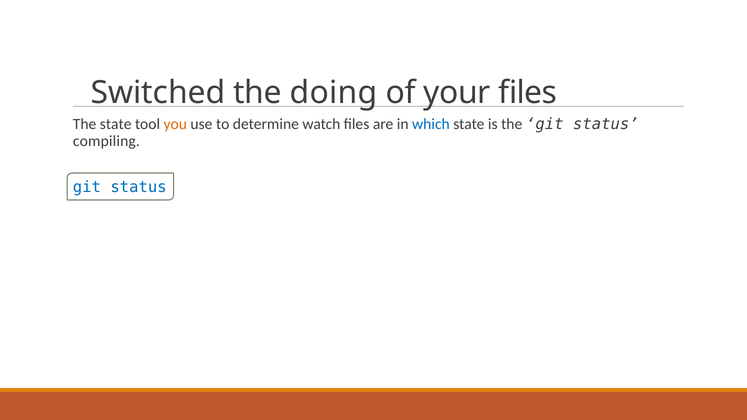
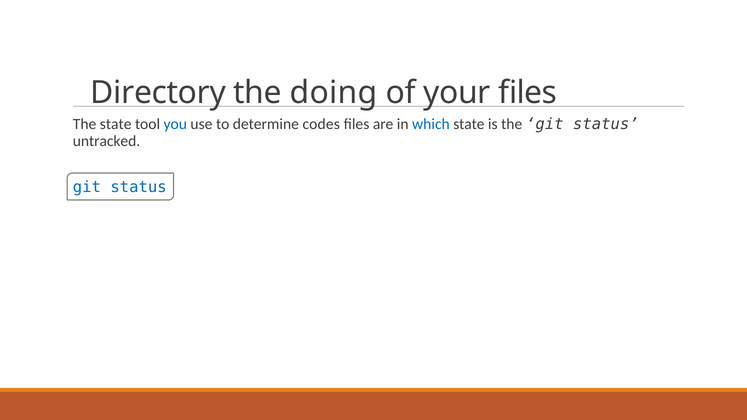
Switched: Switched -> Directory
you colour: orange -> blue
watch: watch -> codes
compiling: compiling -> untracked
